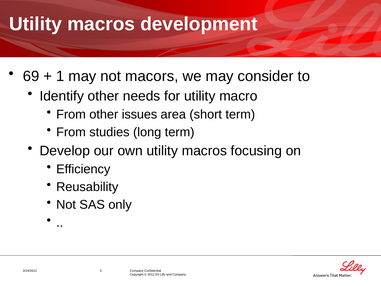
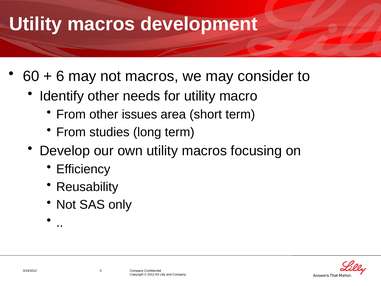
69: 69 -> 60
1: 1 -> 6
not macors: macors -> macros
